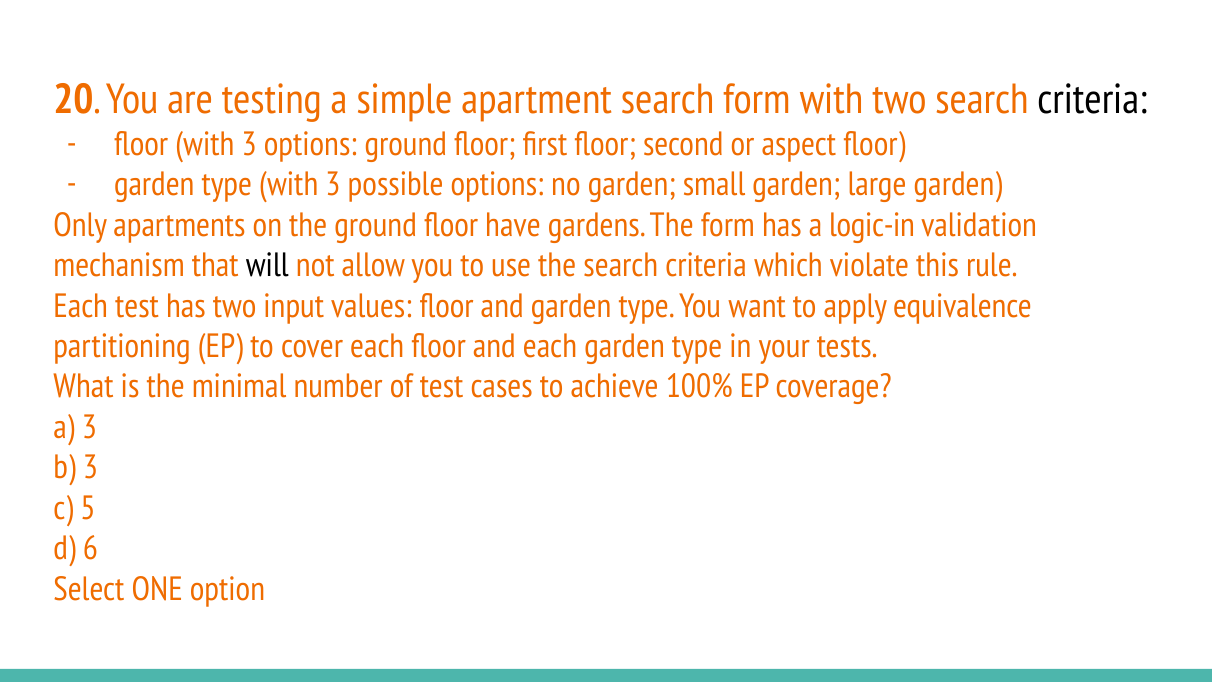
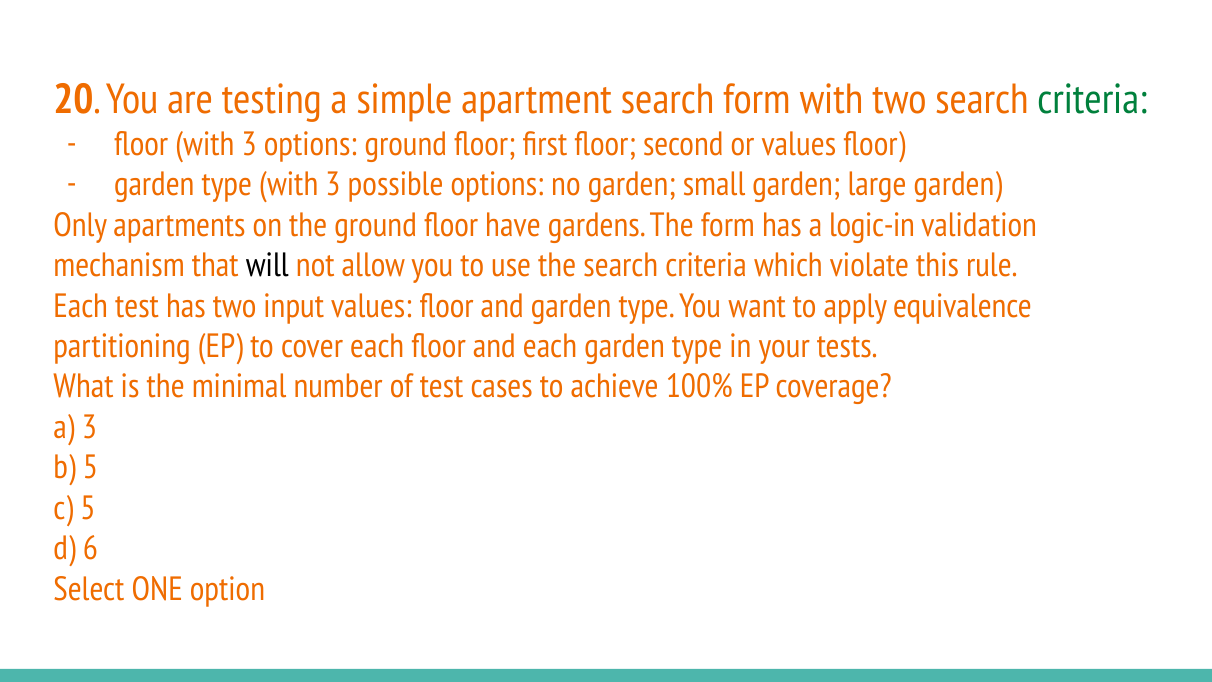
criteria at (1093, 99) colour: black -> green
or aspect: aspect -> values
b 3: 3 -> 5
